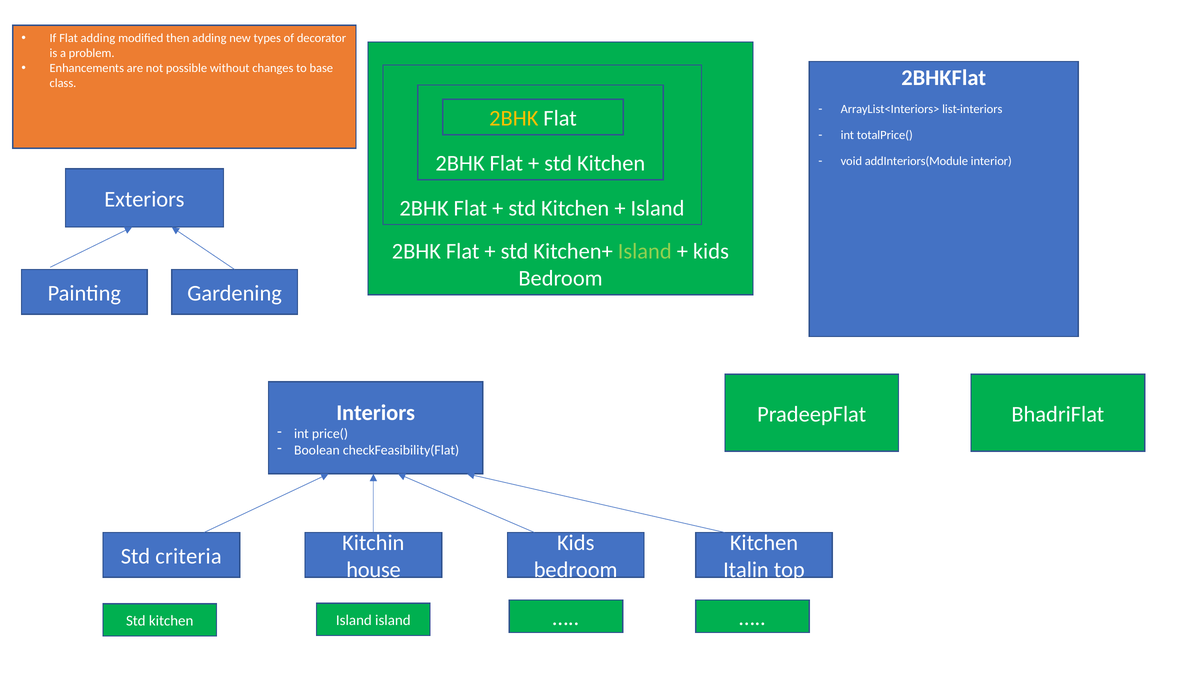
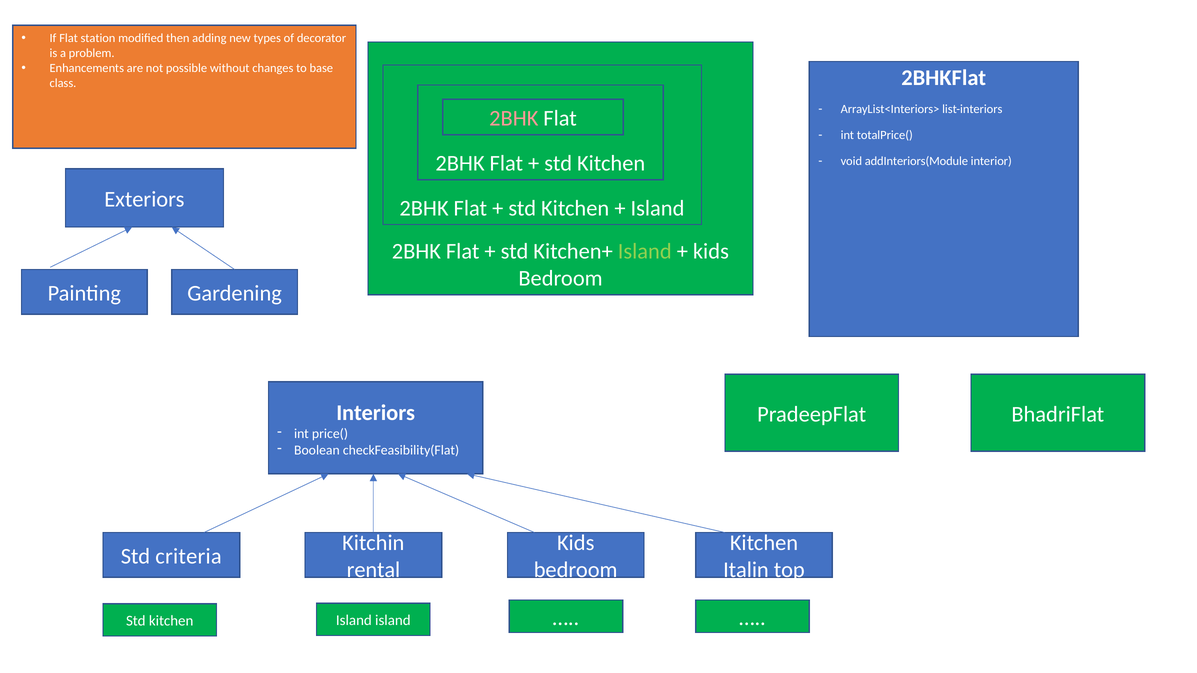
Flat adding: adding -> station
2BHK at (514, 119) colour: yellow -> pink
house: house -> rental
